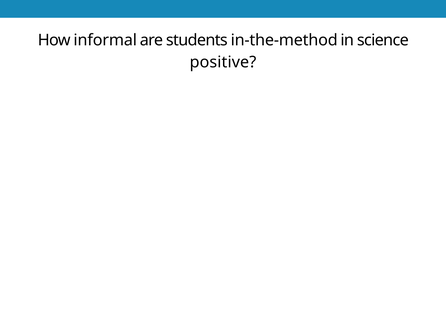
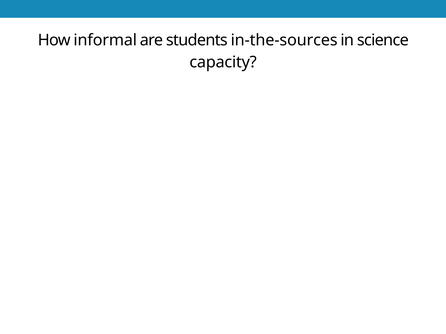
in-the-method: in-the-method -> in-the-sources
positive: positive -> capacity
